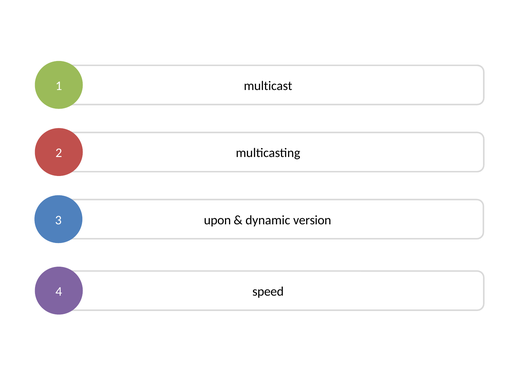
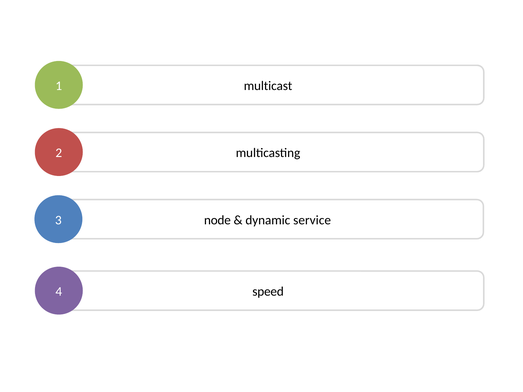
upon: upon -> node
version: version -> service
